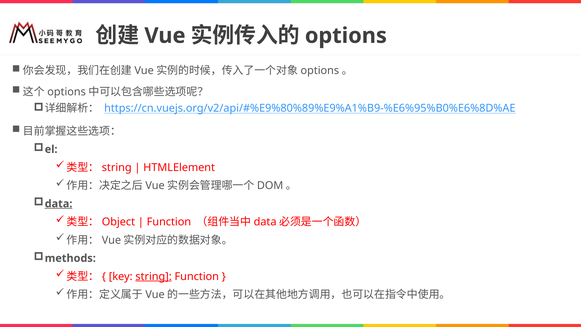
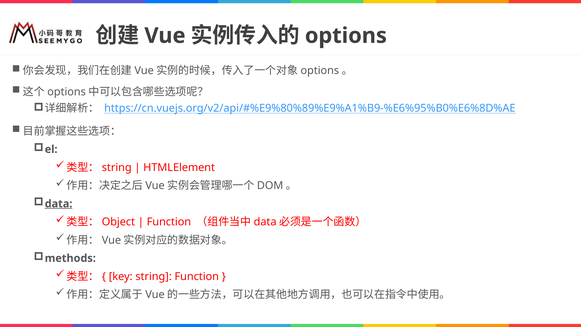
string underline: present -> none
